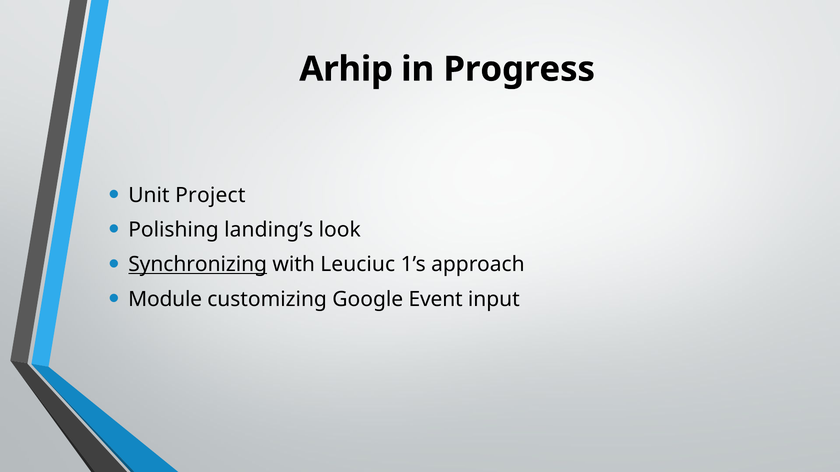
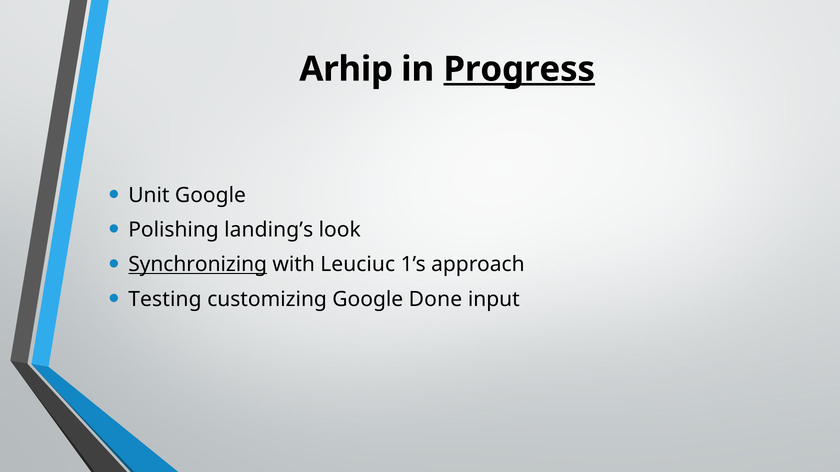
Progress underline: none -> present
Unit Project: Project -> Google
Module: Module -> Testing
Event: Event -> Done
